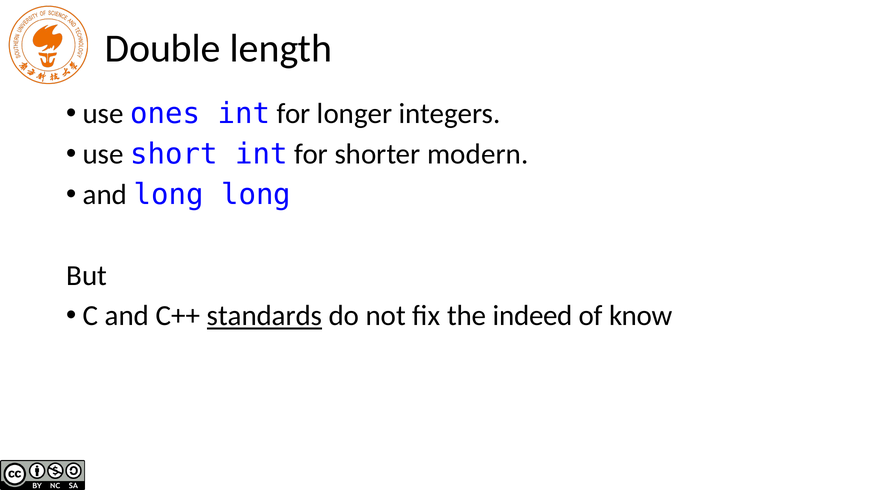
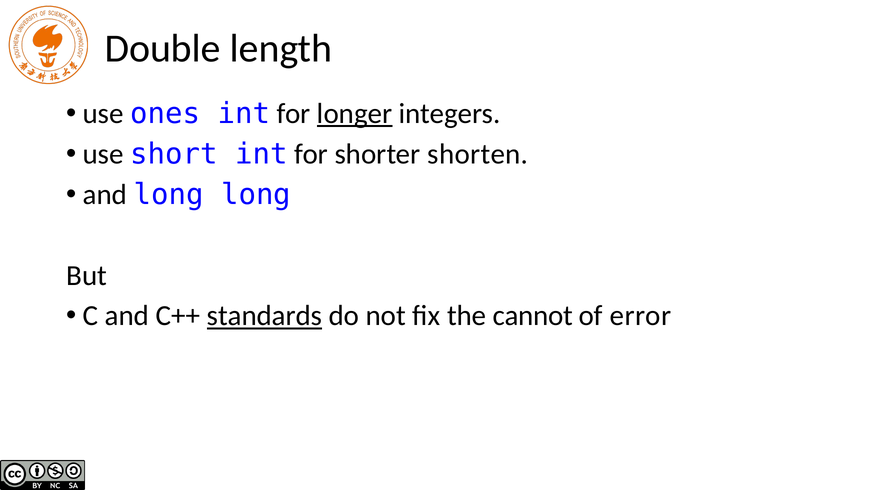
longer underline: none -> present
modern: modern -> shorten
indeed: indeed -> cannot
know: know -> error
